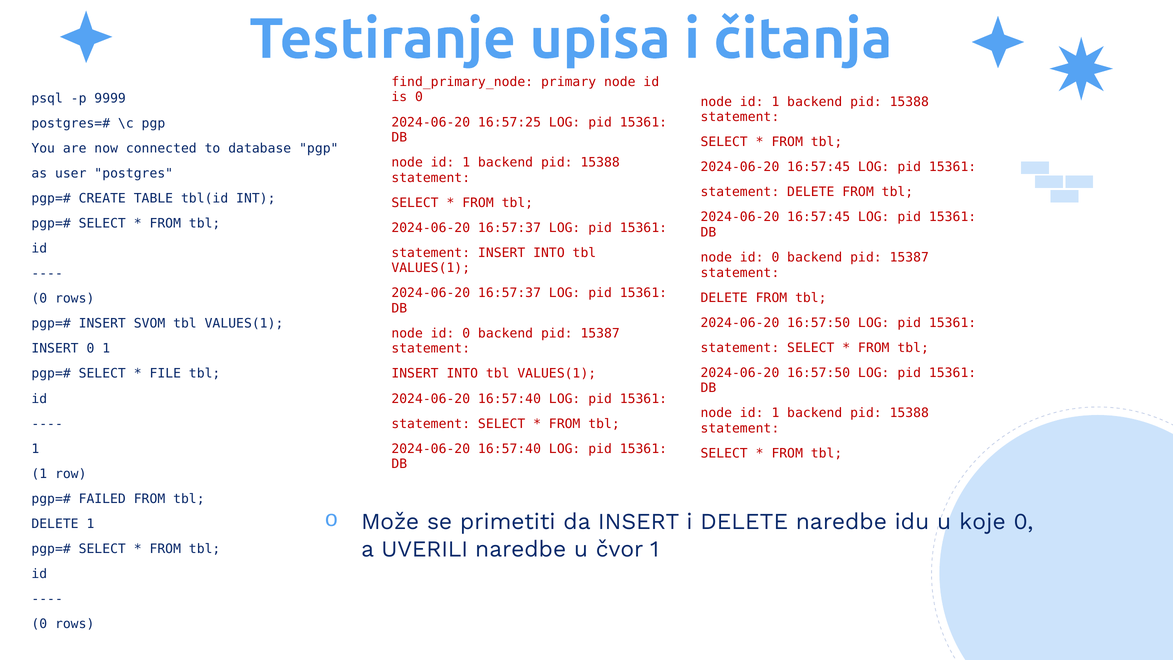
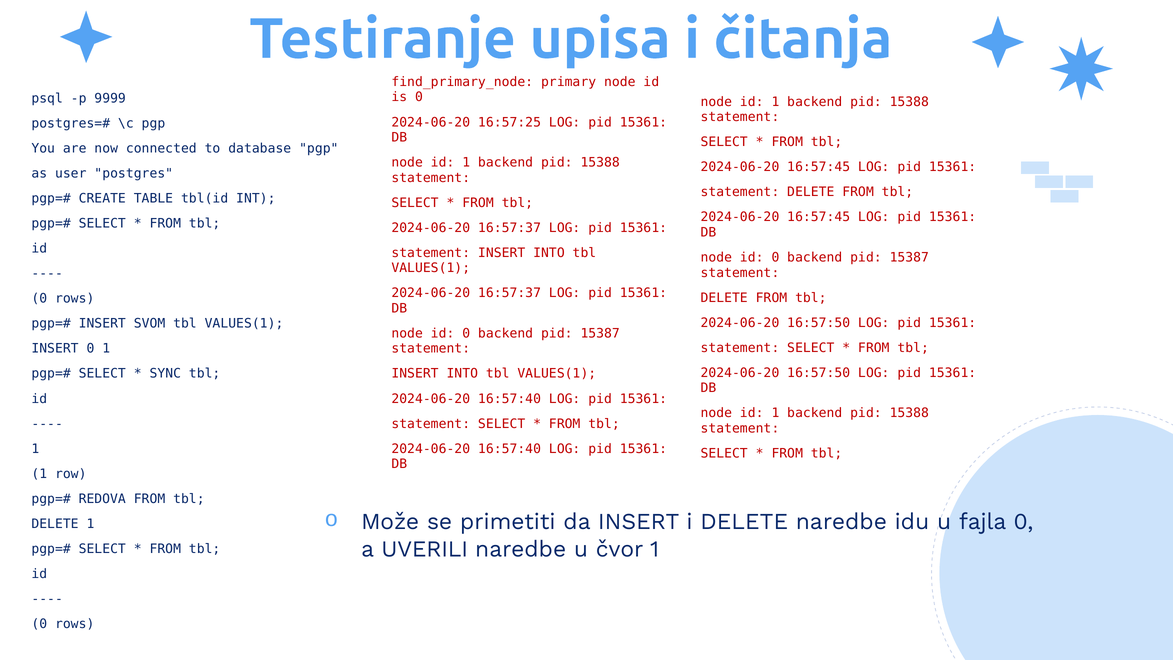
FILE: FILE -> SYNC
FAILED: FAILED -> REDOVA
koje: koje -> fajla
